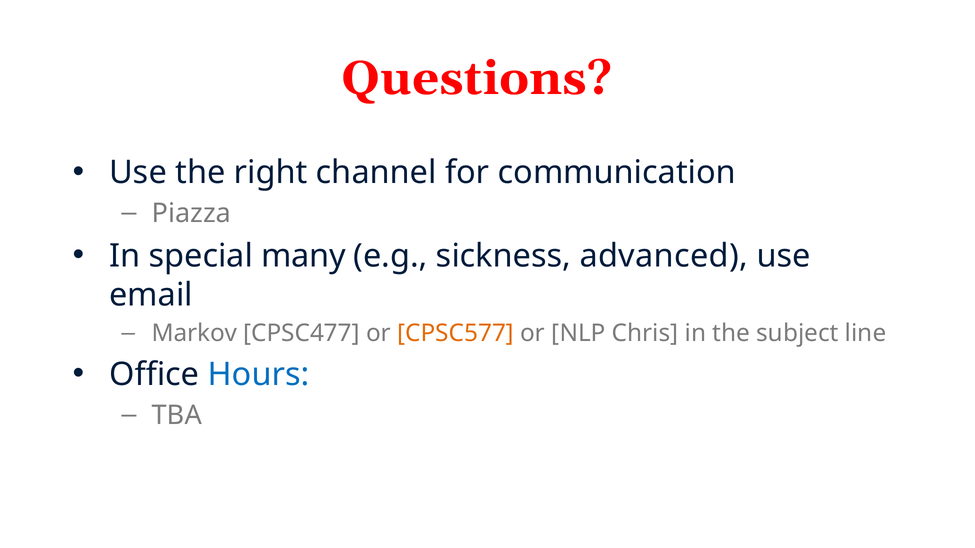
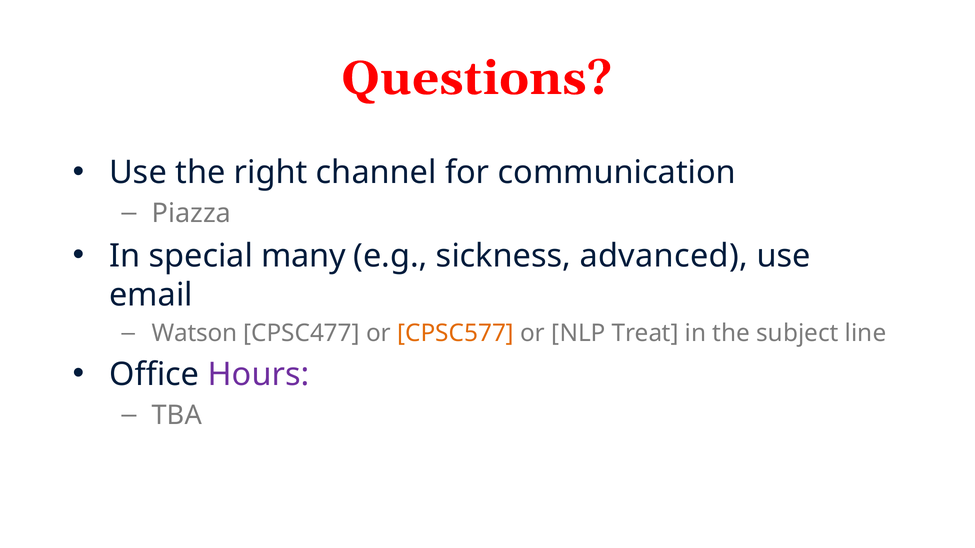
Markov: Markov -> Watson
Chris: Chris -> Treat
Hours colour: blue -> purple
